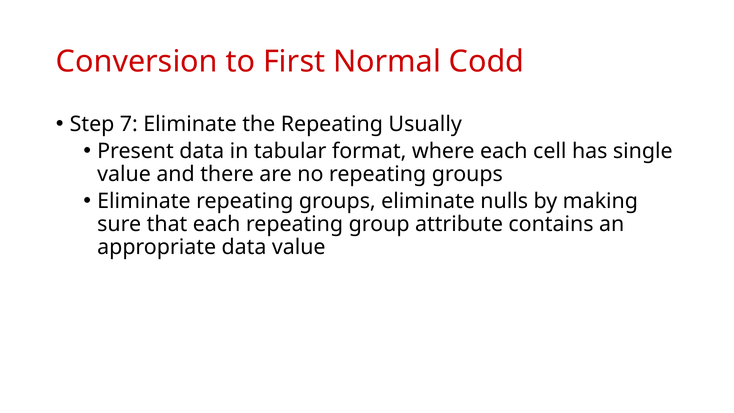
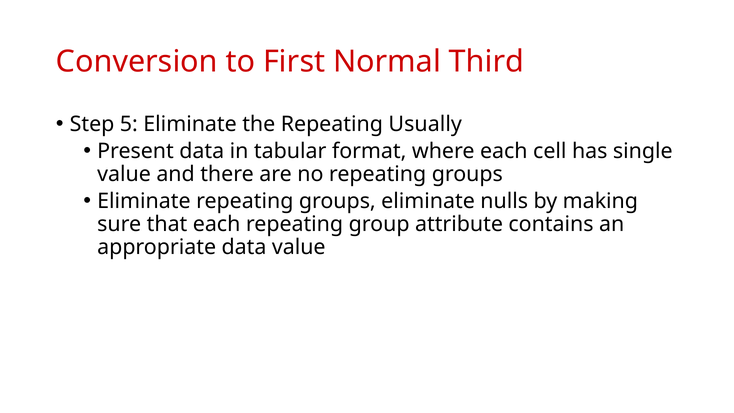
Codd: Codd -> Third
7: 7 -> 5
